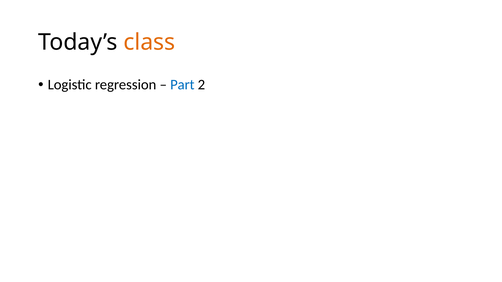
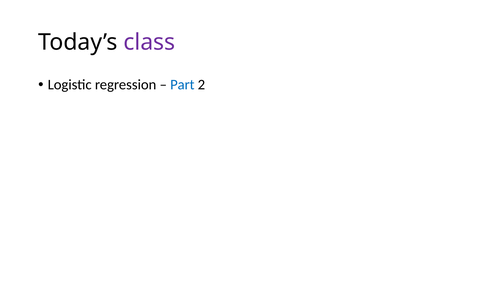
class colour: orange -> purple
